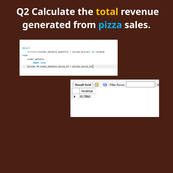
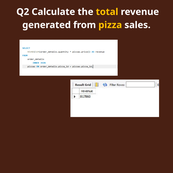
pizza colour: light blue -> yellow
